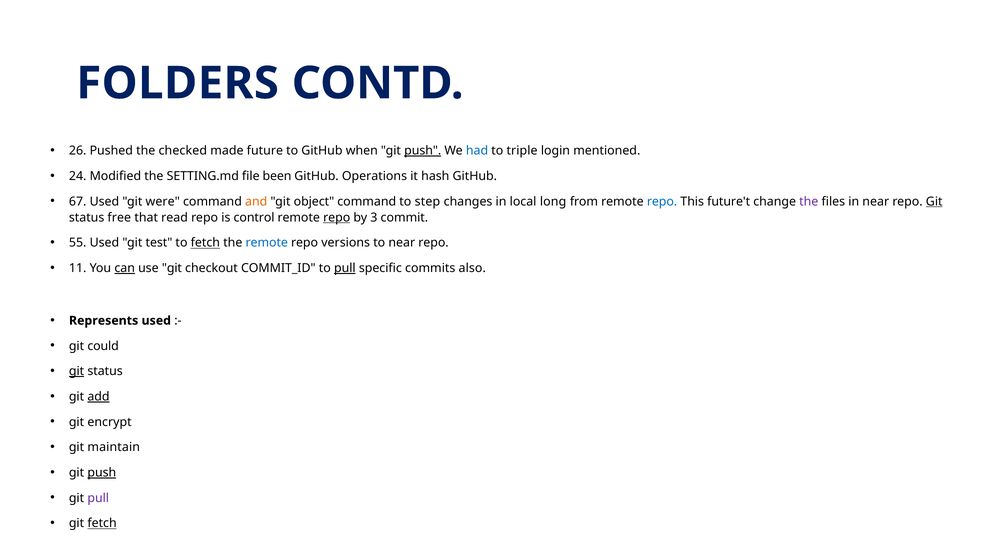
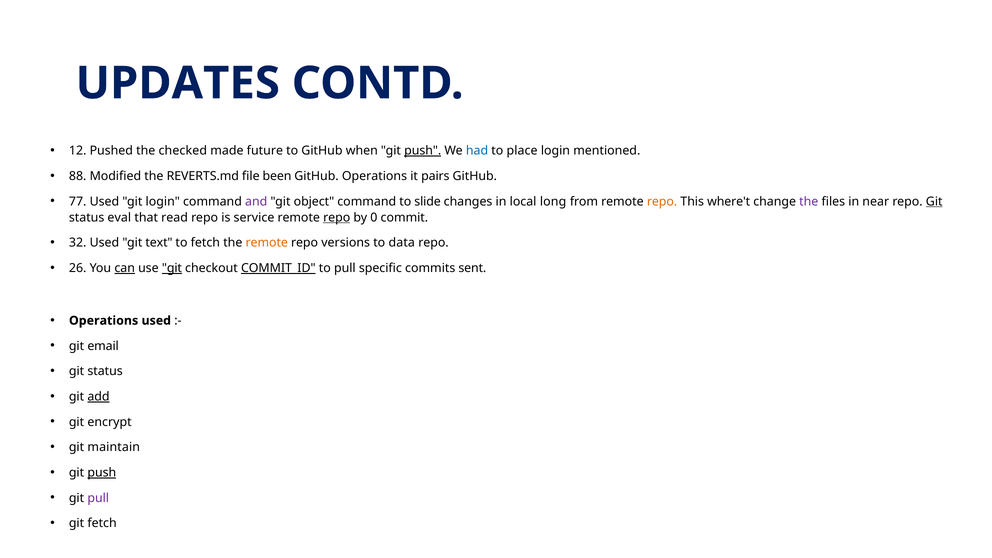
FOLDERS: FOLDERS -> UPDATES
26: 26 -> 12
triple: triple -> place
24: 24 -> 88
SETTING.md: SETTING.md -> REVERTS.md
hash: hash -> pairs
67: 67 -> 77
git were: were -> login
and colour: orange -> purple
step: step -> slide
repo at (662, 201) colour: blue -> orange
future't: future't -> where't
free: free -> eval
control: control -> service
3: 3 -> 0
55: 55 -> 32
test: test -> text
fetch at (205, 243) underline: present -> none
remote at (267, 243) colour: blue -> orange
to near: near -> data
11: 11 -> 26
git at (172, 268) underline: none -> present
COMMIT_ID underline: none -> present
pull at (345, 268) underline: present -> none
also: also -> sent
Represents at (104, 321): Represents -> Operations
could: could -> email
git at (77, 371) underline: present -> none
fetch at (102, 523) underline: present -> none
